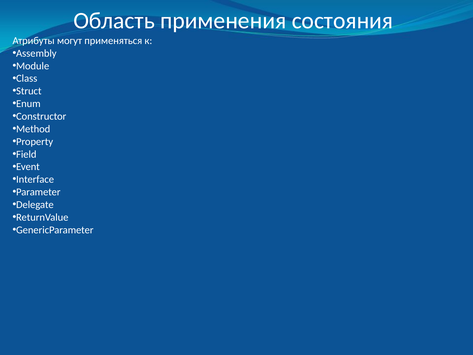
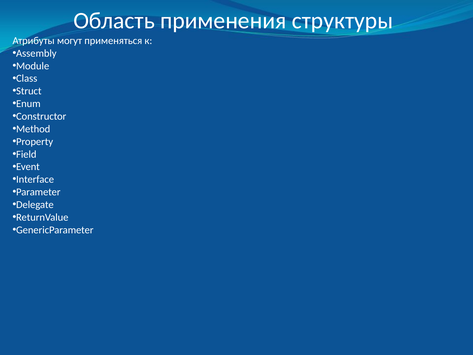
состояния: состояния -> структуры
